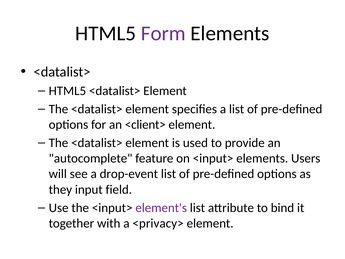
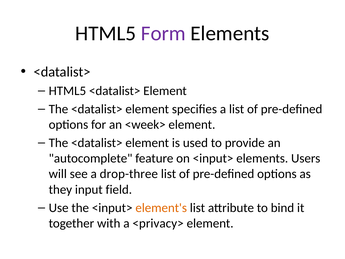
<client>: <client> -> <week>
drop-event: drop-event -> drop-three
element's colour: purple -> orange
